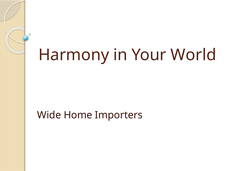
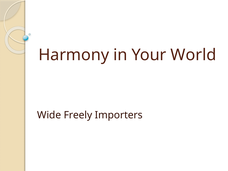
Home: Home -> Freely
